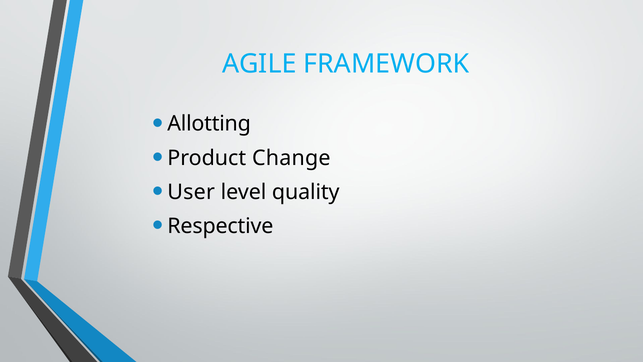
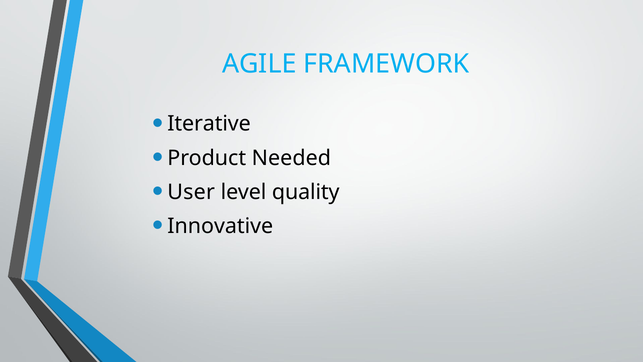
Allotting: Allotting -> Iterative
Change: Change -> Needed
Respective: Respective -> Innovative
